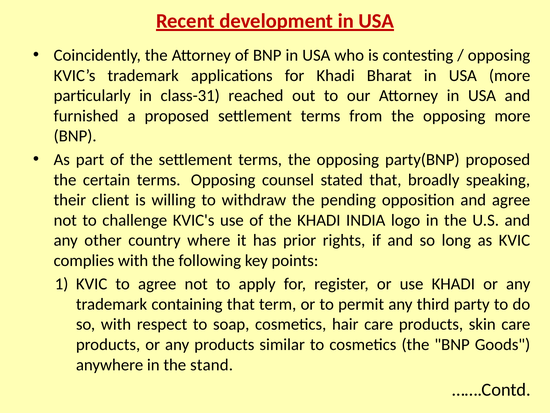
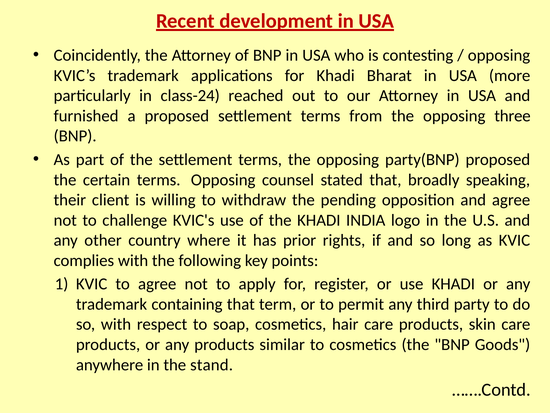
class-31: class-31 -> class-24
opposing more: more -> three
